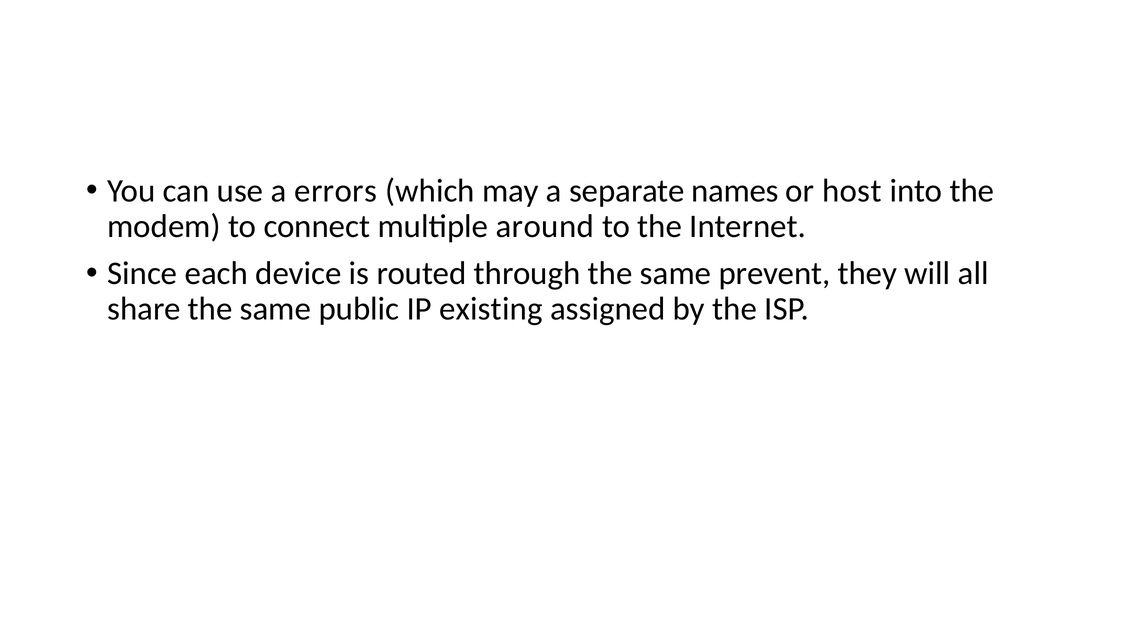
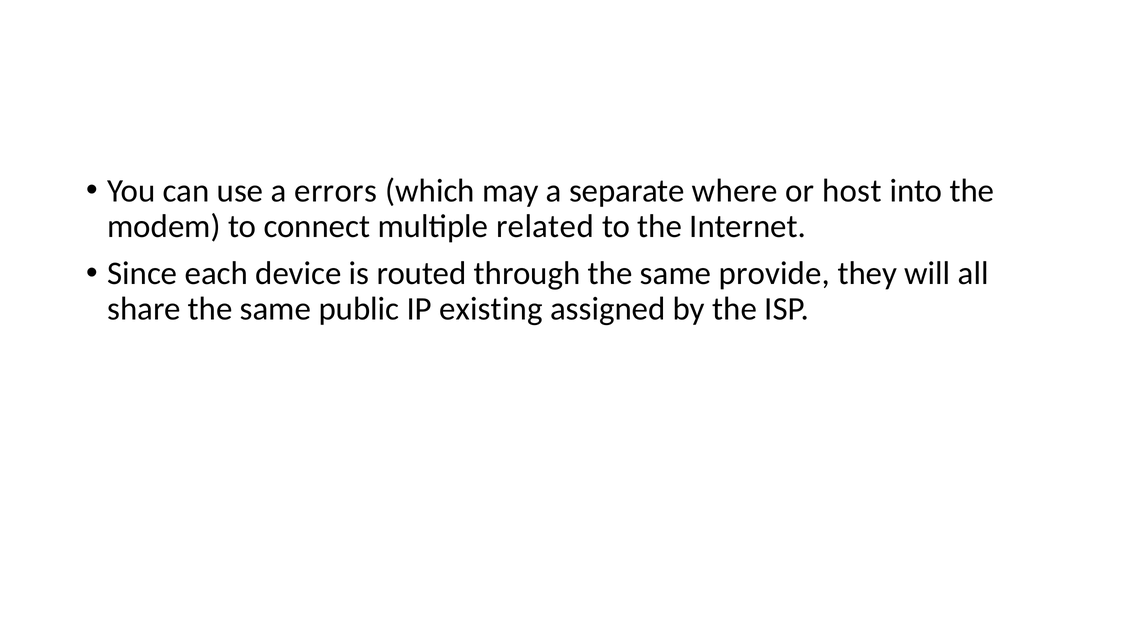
names: names -> where
around: around -> related
prevent: prevent -> provide
